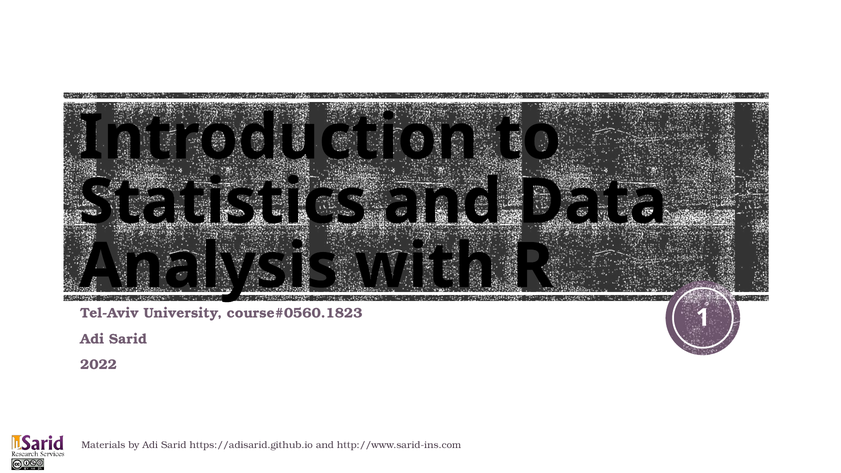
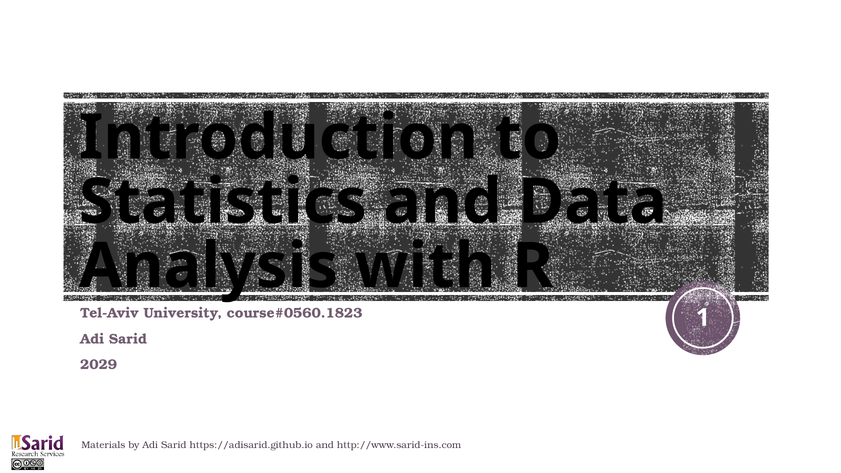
2022: 2022 -> 2029
